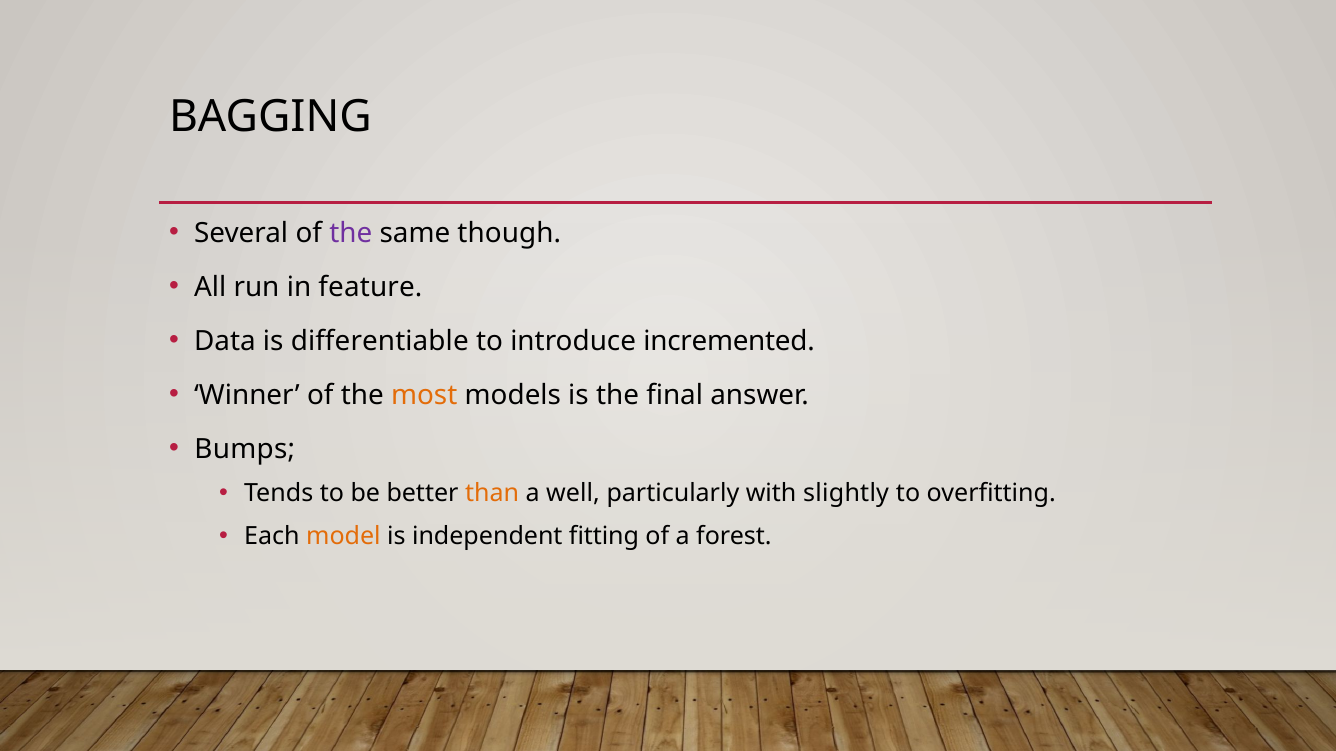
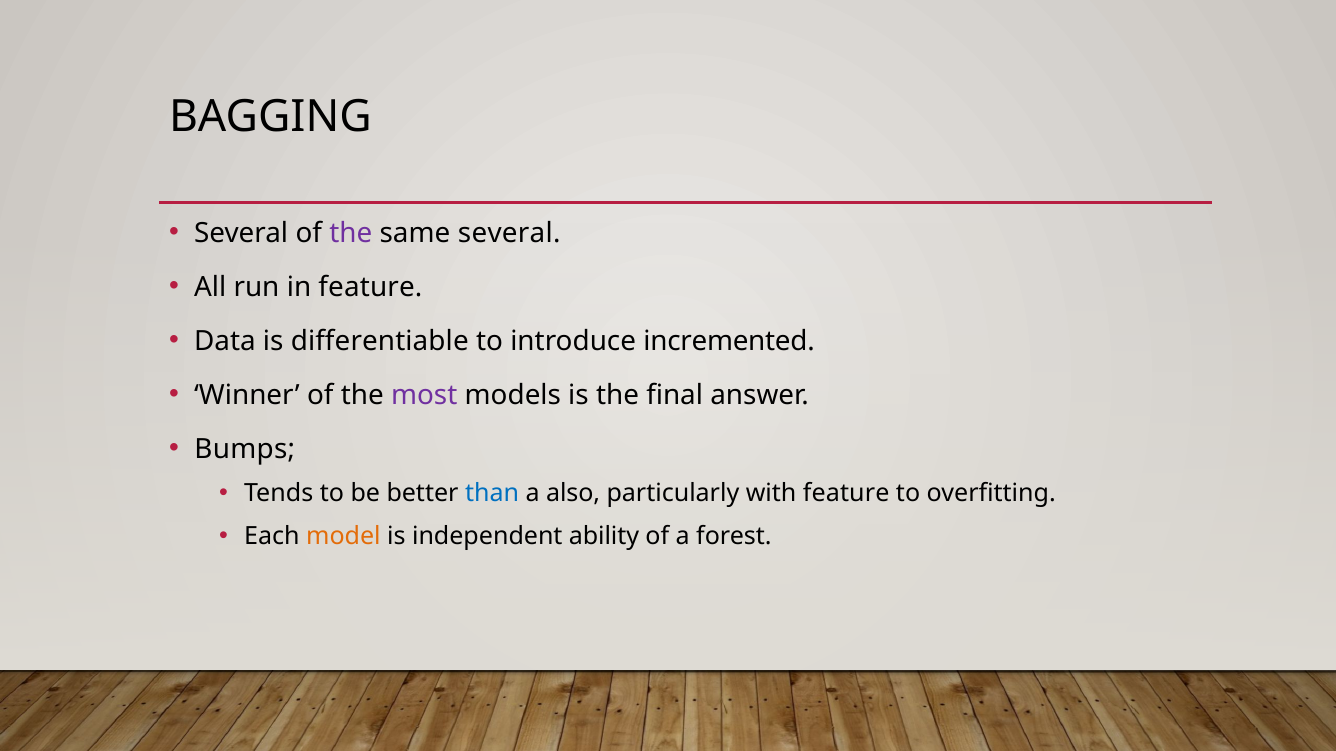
same though: though -> several
most colour: orange -> purple
than colour: orange -> blue
well: well -> also
with slightly: slightly -> feature
fitting: fitting -> ability
